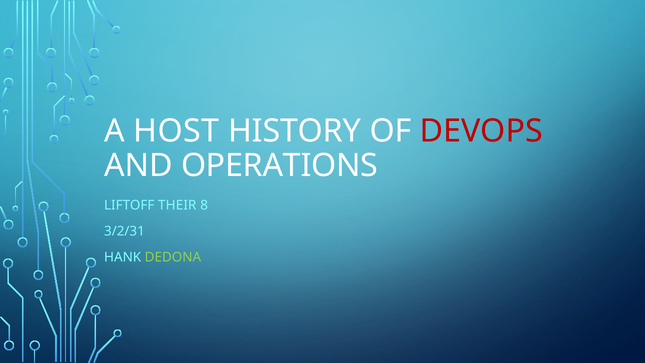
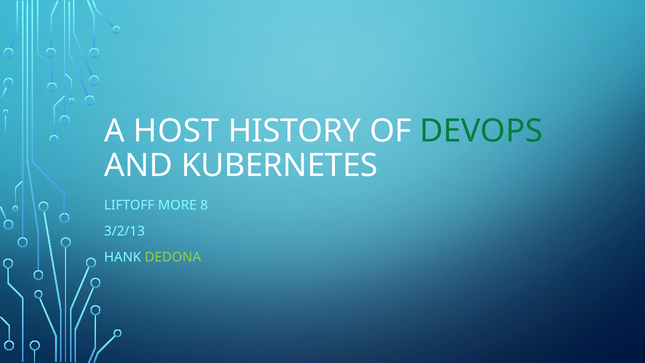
DEVOPS colour: red -> green
OPERATIONS: OPERATIONS -> KUBERNETES
THEIR: THEIR -> MORE
3/2/31: 3/2/31 -> 3/2/13
